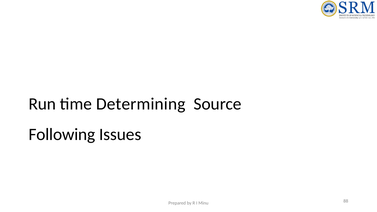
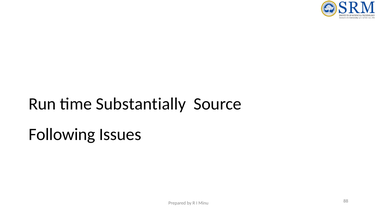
Determining: Determining -> Substantially
